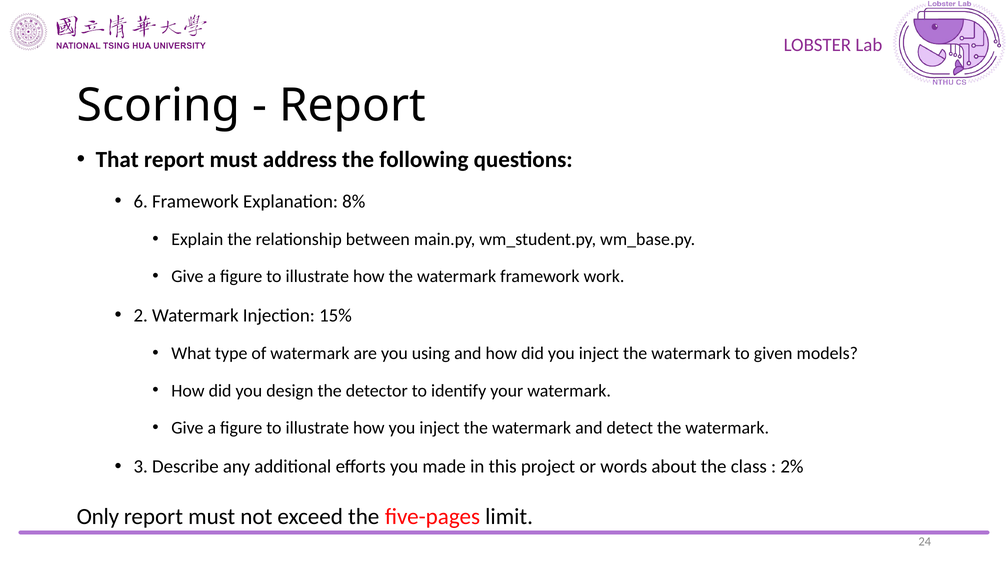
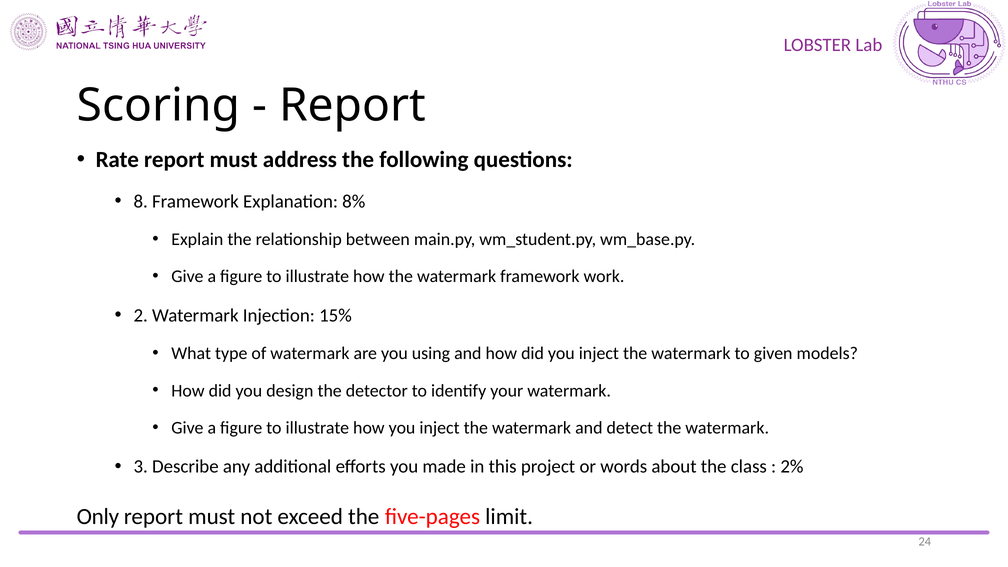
That: That -> Rate
6: 6 -> 8
